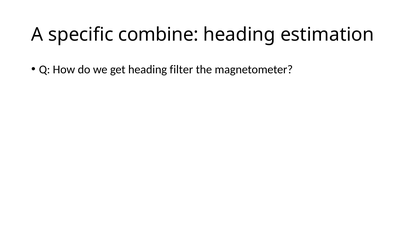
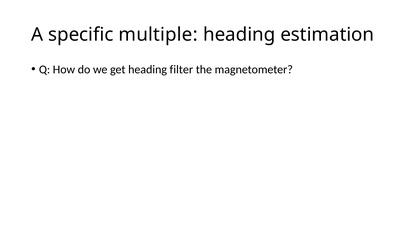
combine: combine -> multiple
